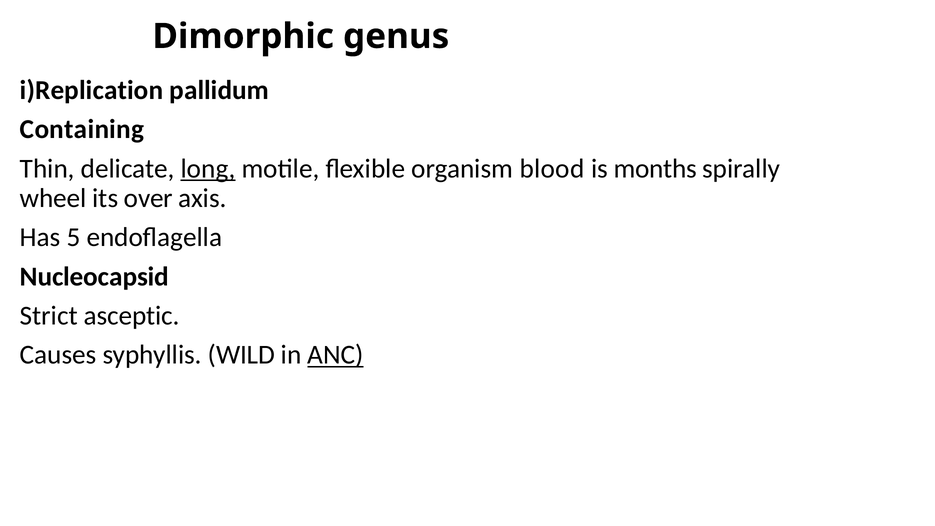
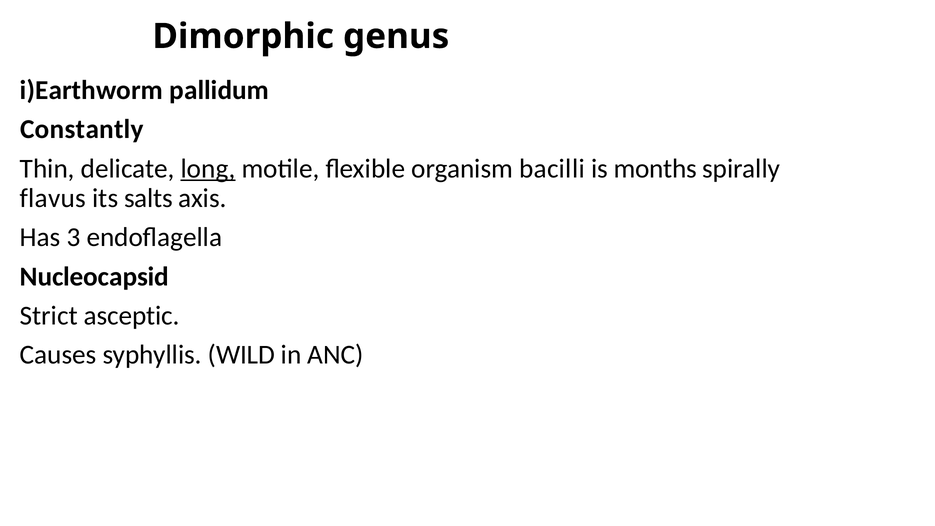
i)Replication: i)Replication -> i)Earthworm
Containing: Containing -> Constantly
blood: blood -> bacilli
wheel: wheel -> flavus
over: over -> salts
5: 5 -> 3
ANC underline: present -> none
